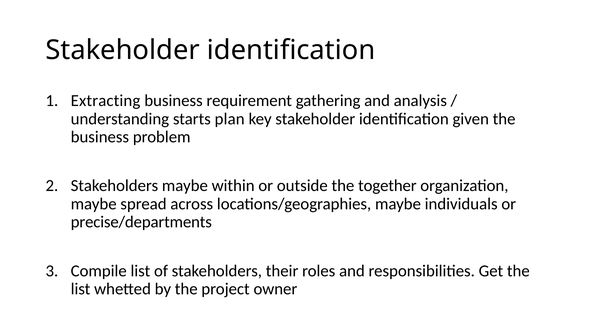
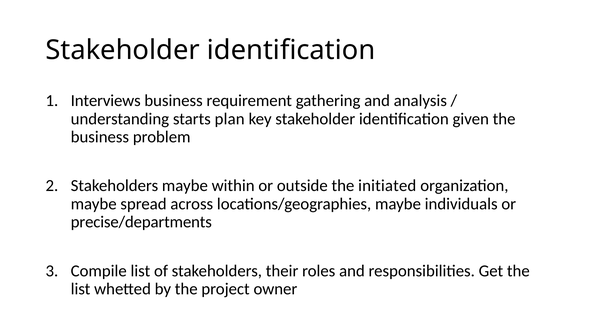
Extracting: Extracting -> Interviews
together: together -> initiated
